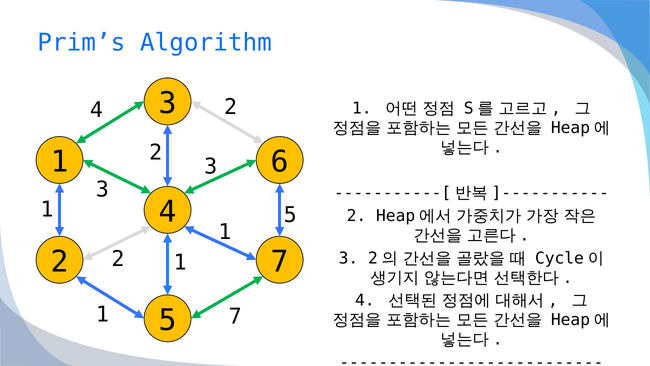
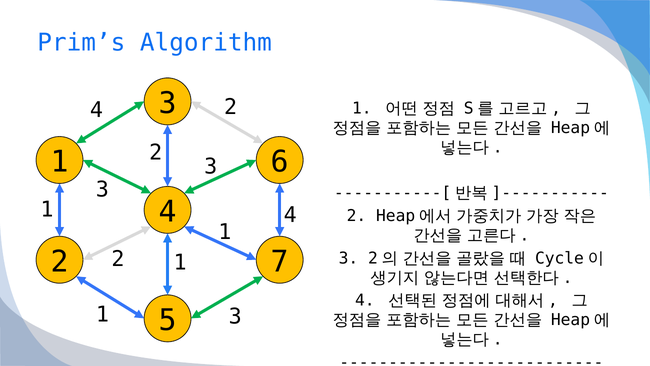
1 5: 5 -> 4
1 7: 7 -> 3
